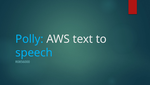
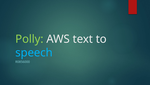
Polly colour: light blue -> light green
